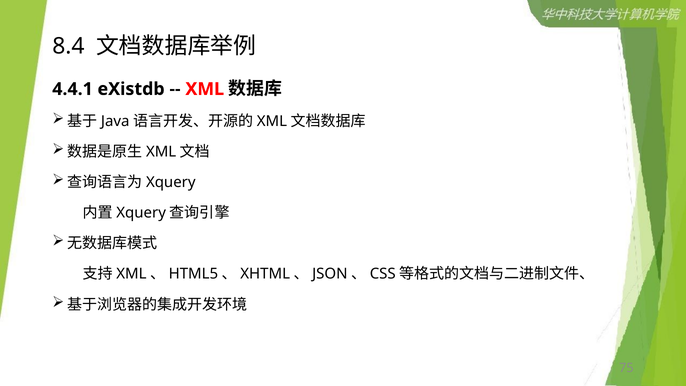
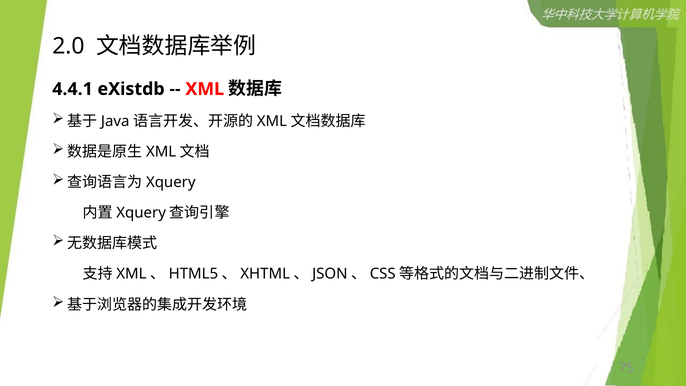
8.4: 8.4 -> 2.0
